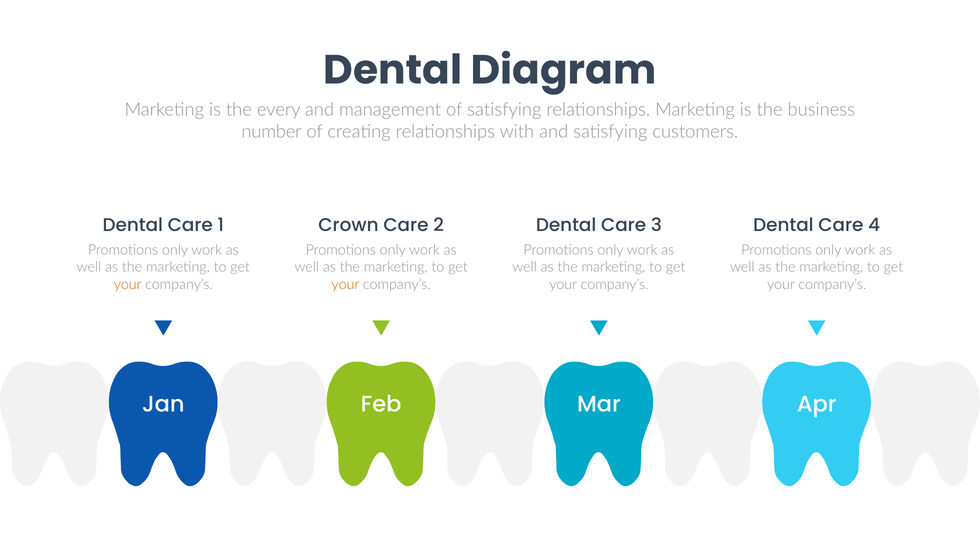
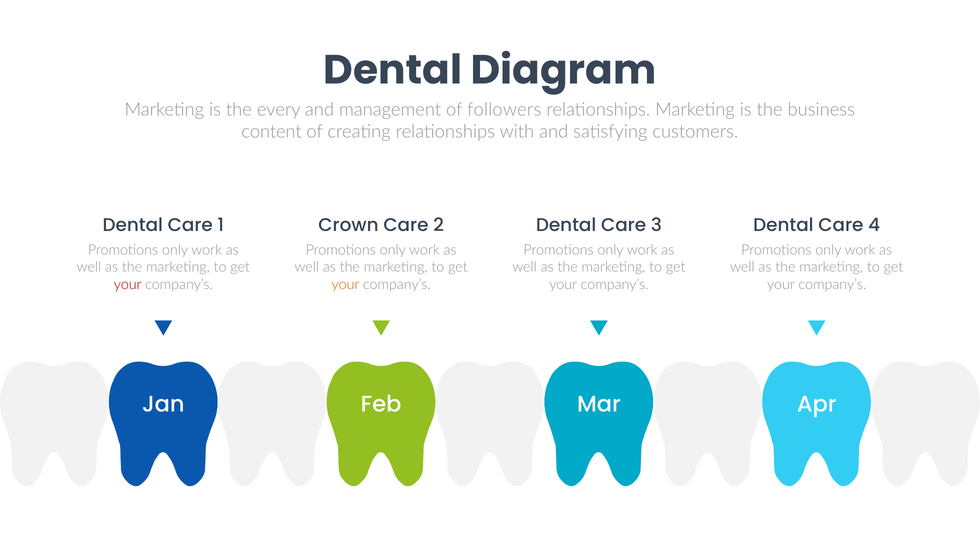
of satisfying: satisfying -> followers
number: number -> content
your at (128, 285) colour: orange -> red
